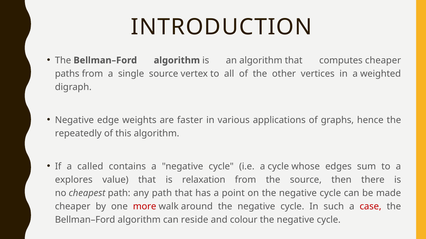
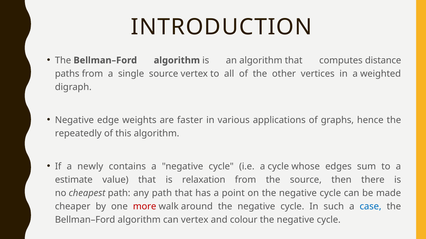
computes cheaper: cheaper -> distance
called: called -> newly
explores: explores -> estimate
case colour: red -> blue
can reside: reside -> vertex
